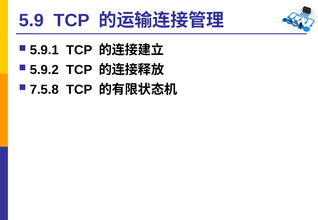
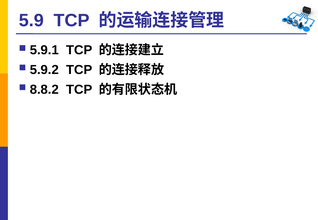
7.5.8: 7.5.8 -> 8.8.2
